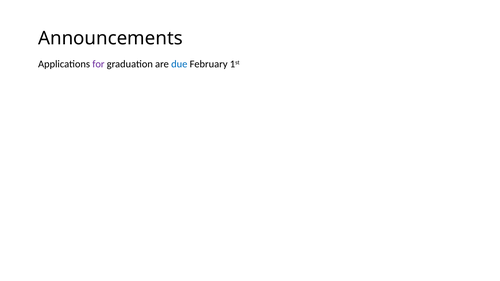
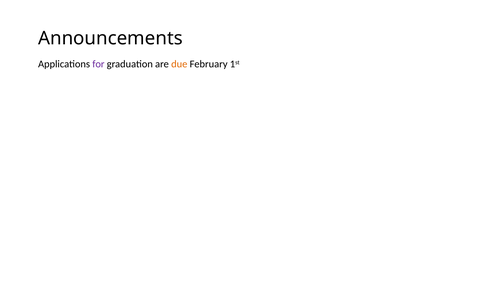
due colour: blue -> orange
